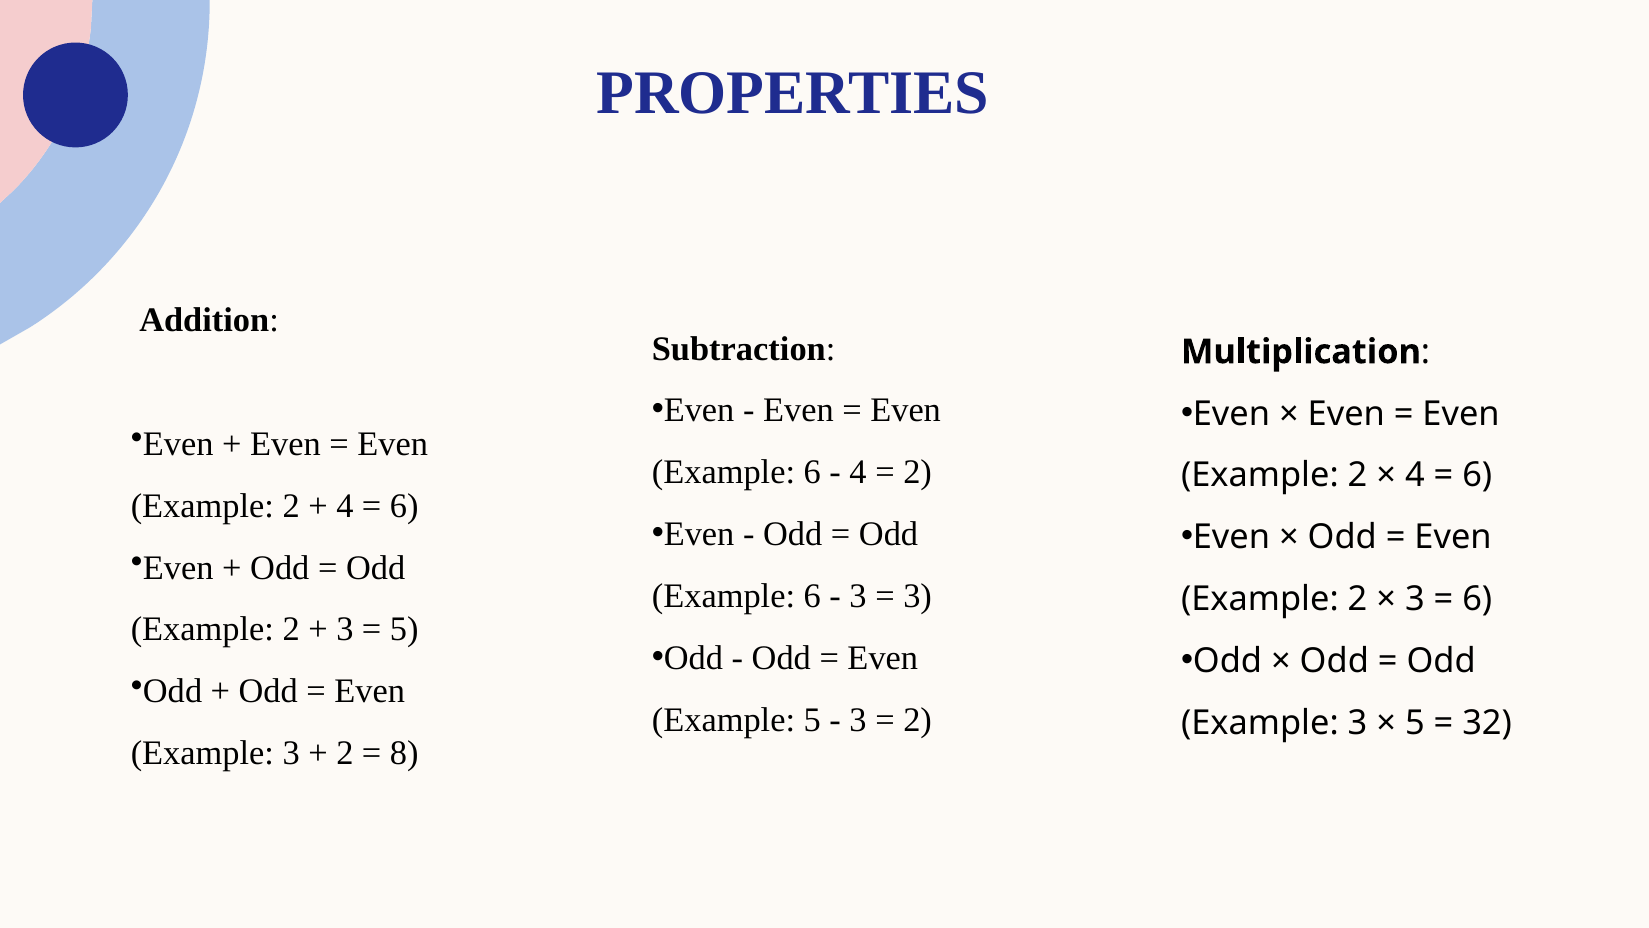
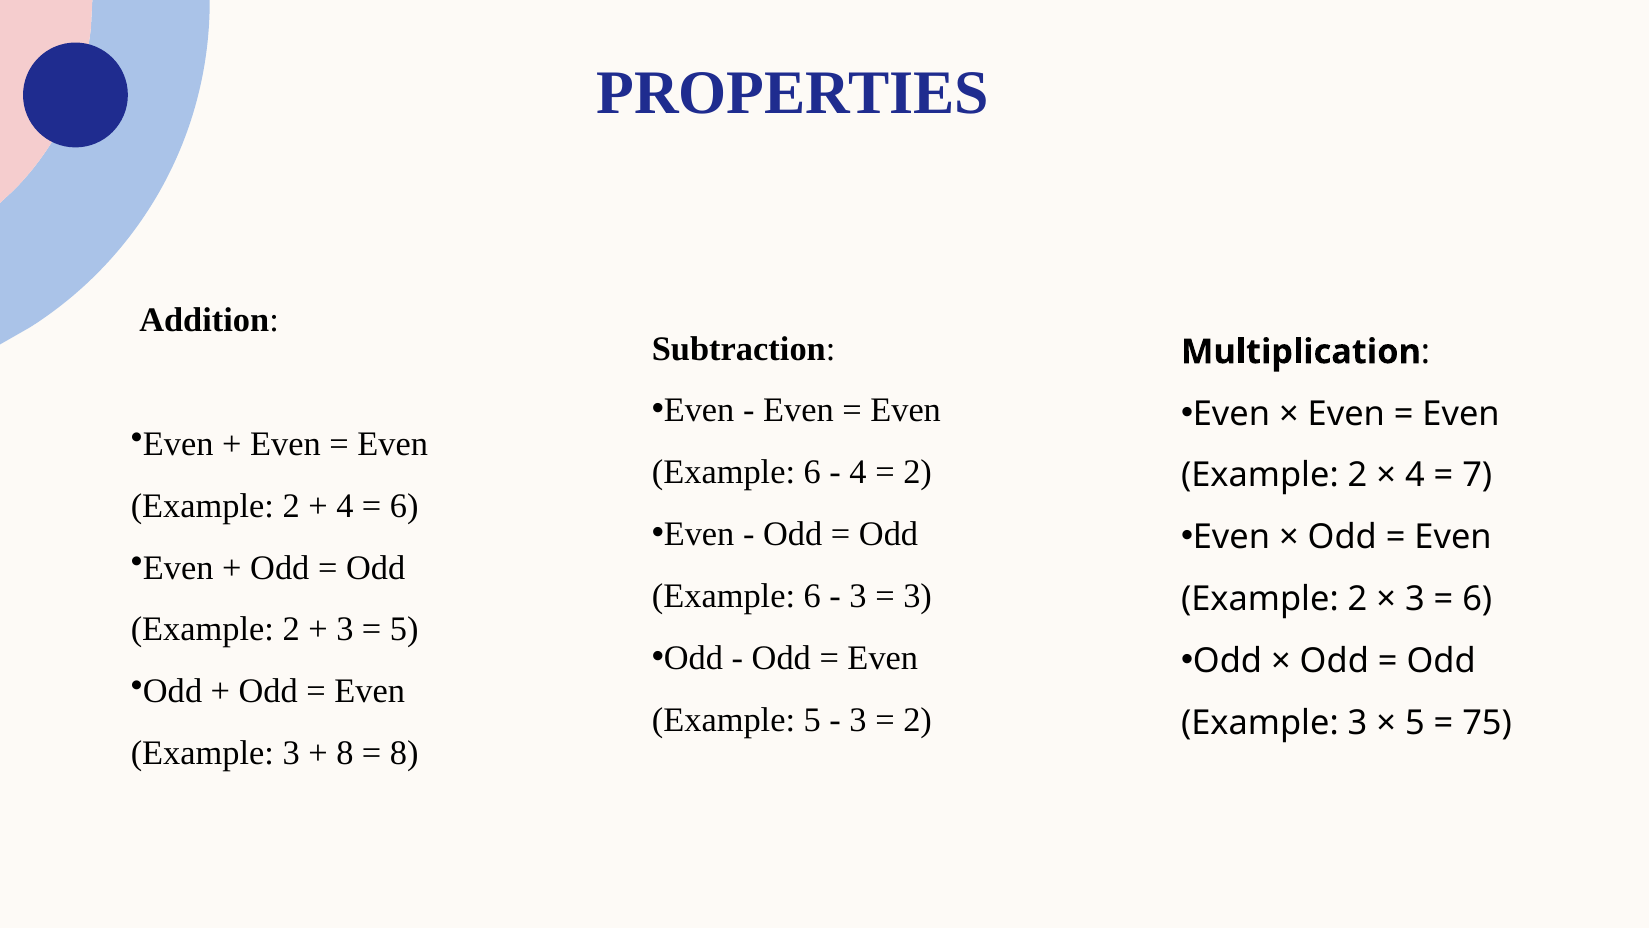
6 at (1477, 475): 6 -> 7
32: 32 -> 75
2 at (345, 753): 2 -> 8
